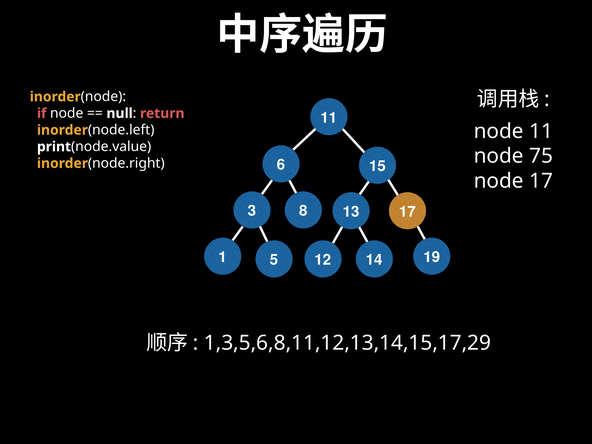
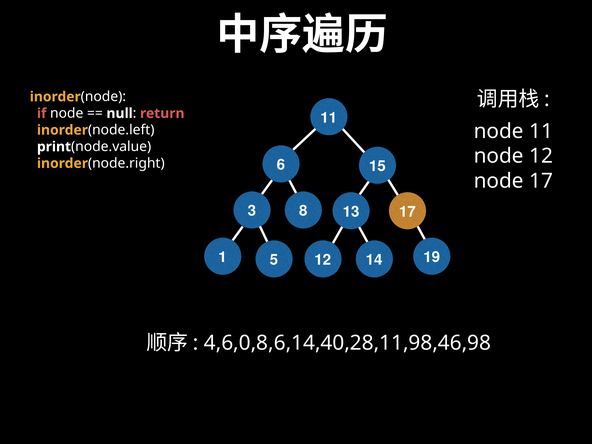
node 75: 75 -> 12
1,3,5,6,8,11,12,13,14,15,17,29: 1,3,5,6,8,11,12,13,14,15,17,29 -> 4,6,0,8,6,14,40,28,11,98,46,98
